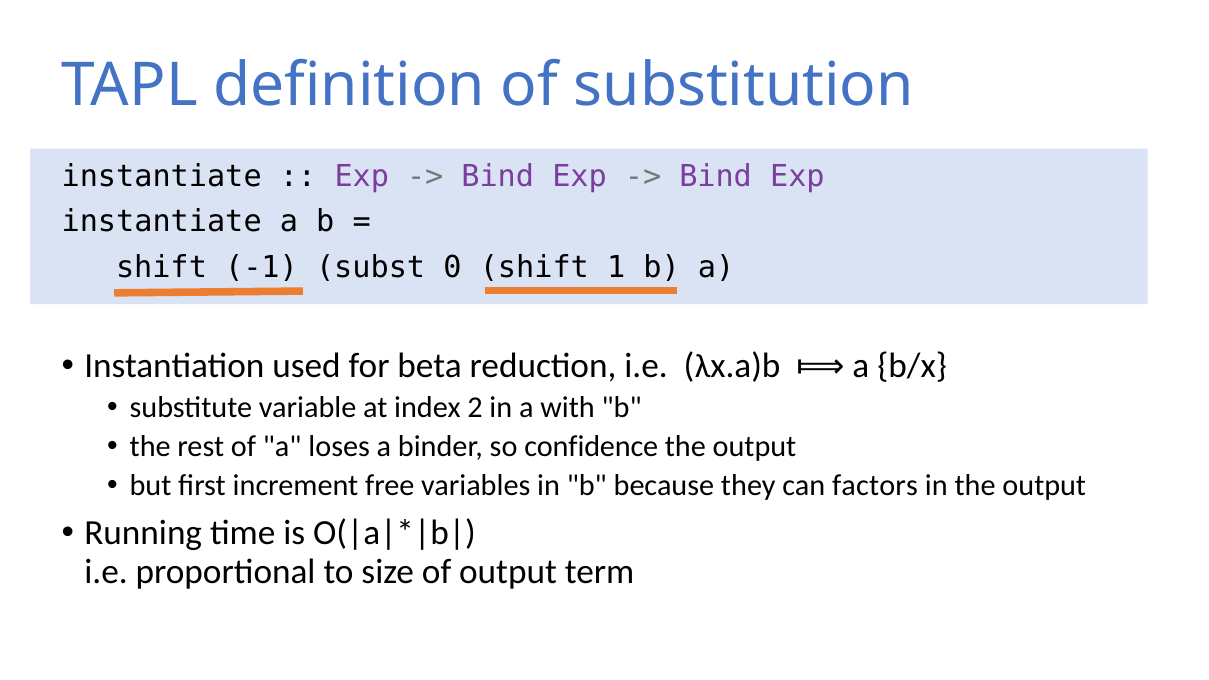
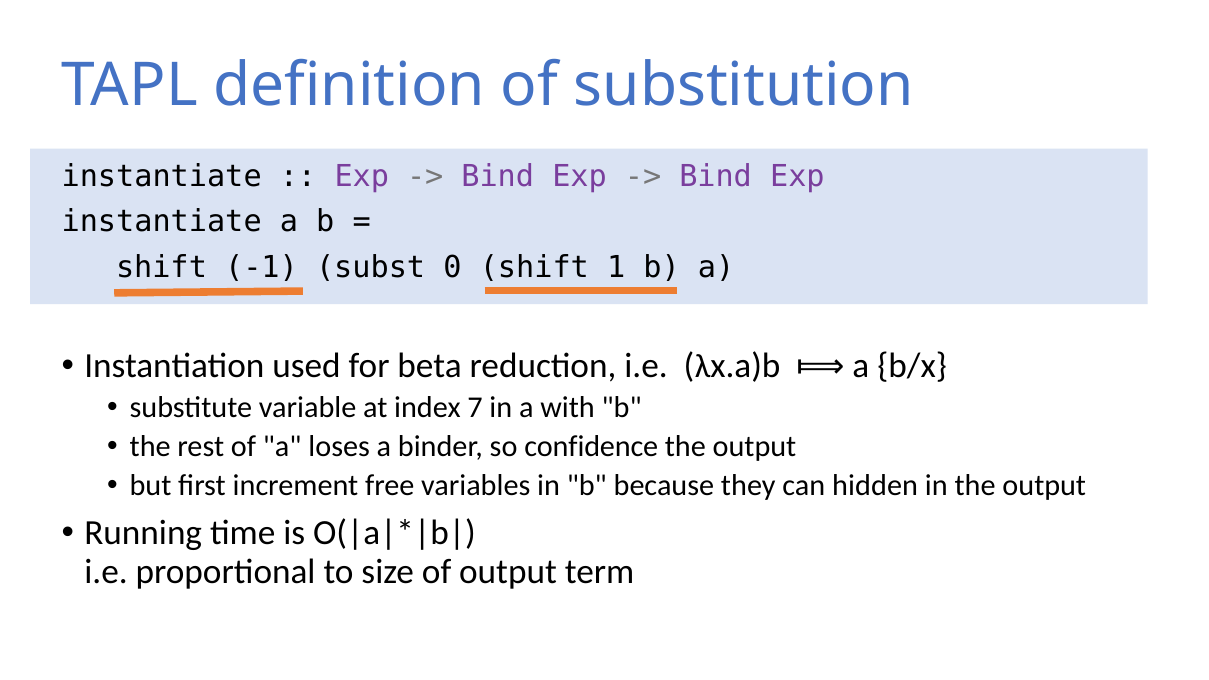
2: 2 -> 7
factors: factors -> hidden
